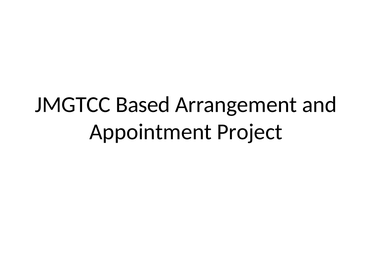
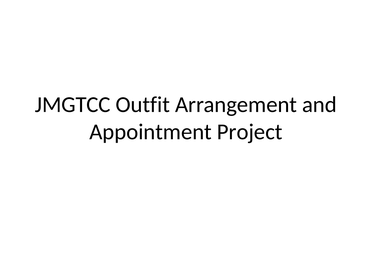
Based: Based -> Outfit
